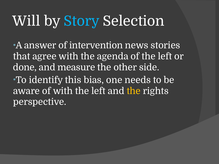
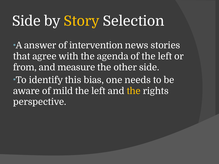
Will at (26, 21): Will -> Side
Story colour: light blue -> yellow
done: done -> from
of with: with -> mild
